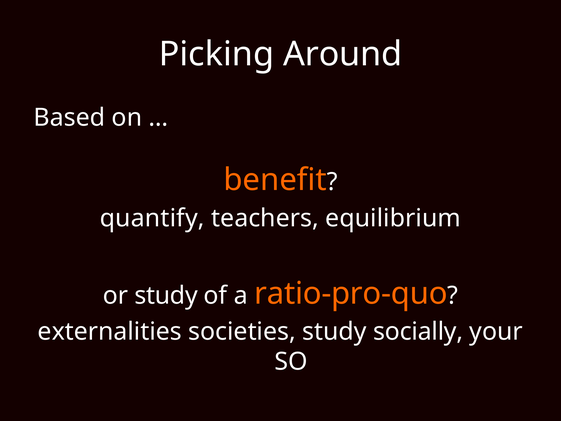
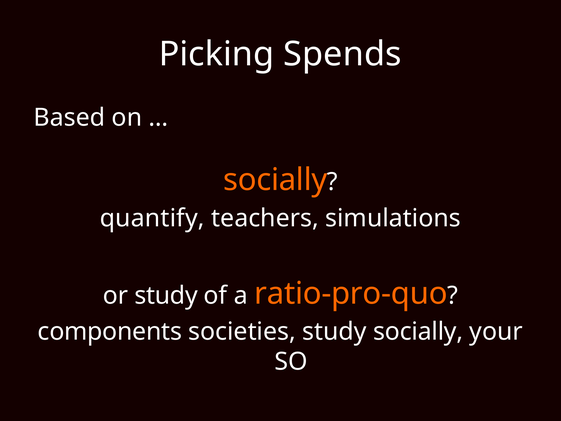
Around: Around -> Spends
benefit at (275, 180): benefit -> socially
equilibrium: equilibrium -> simulations
externalities: externalities -> components
